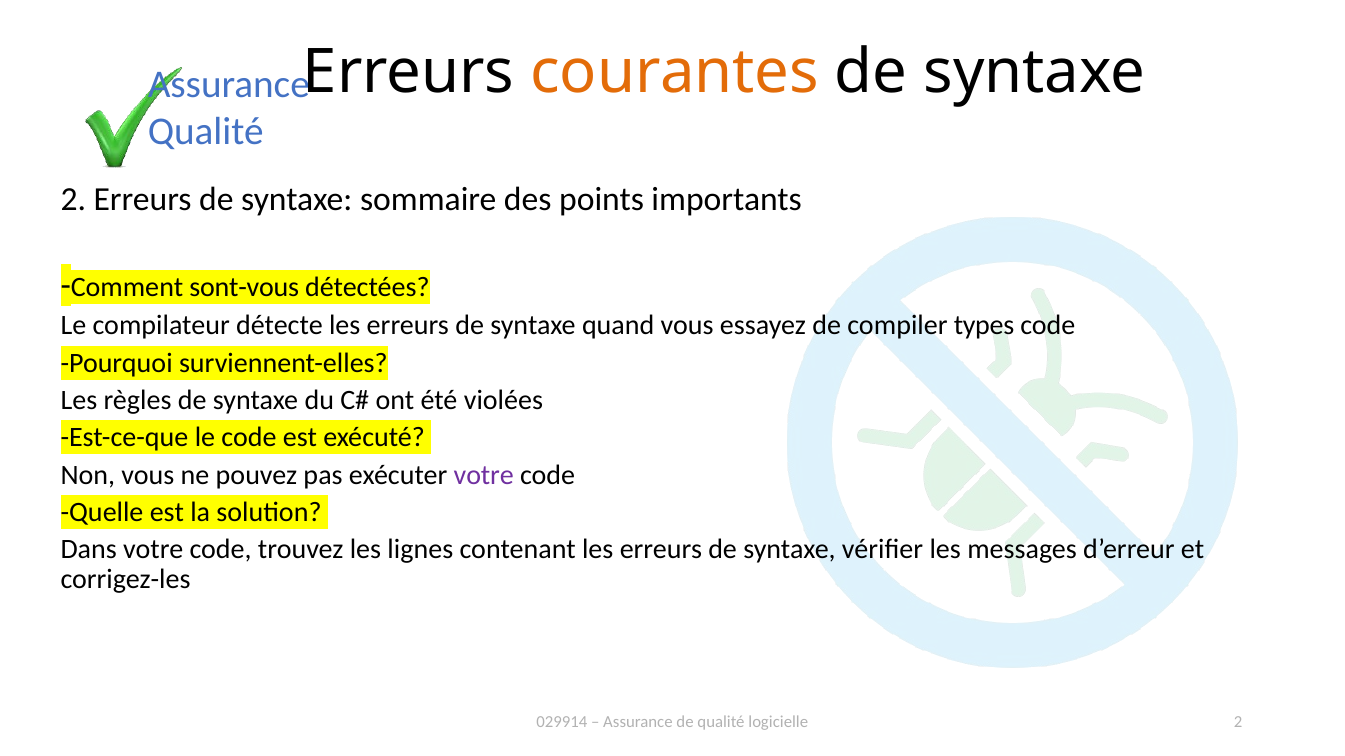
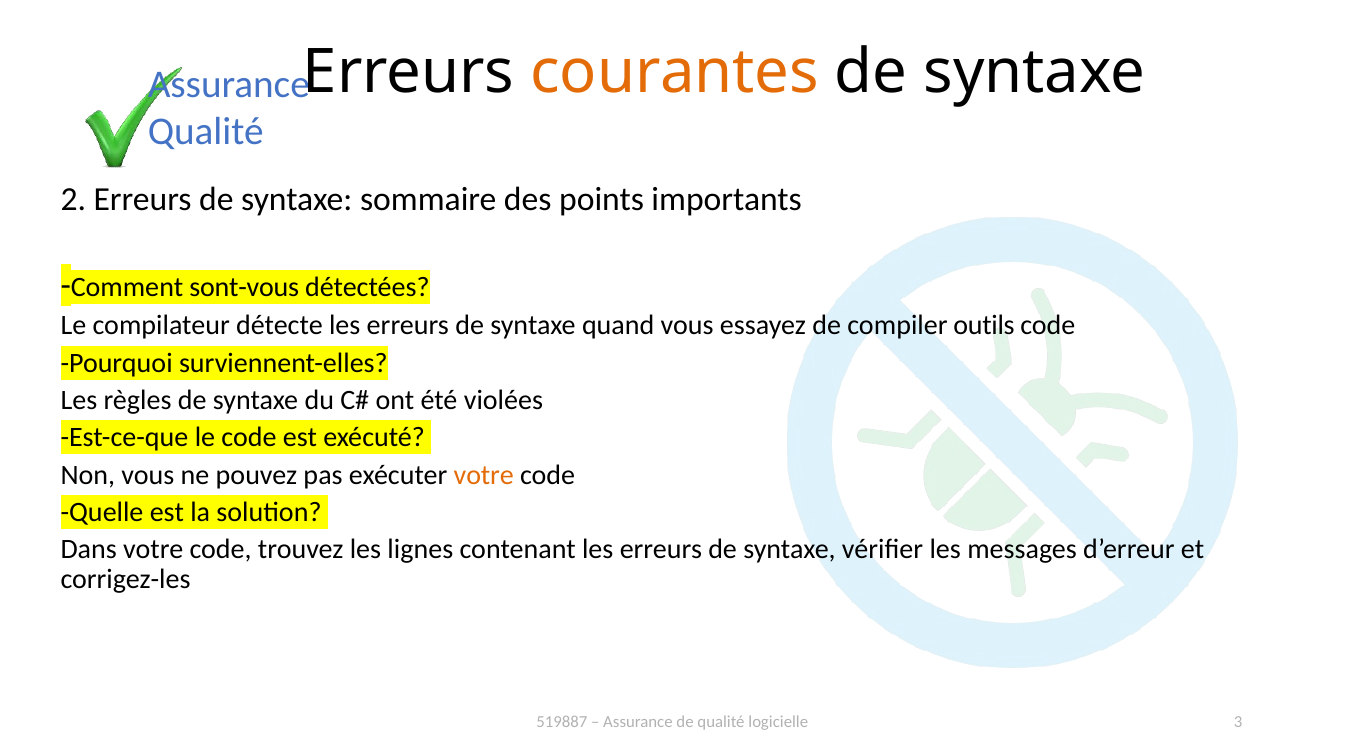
types: types -> outils
votre at (484, 475) colour: purple -> orange
029914: 029914 -> 519887
logicielle 2: 2 -> 3
